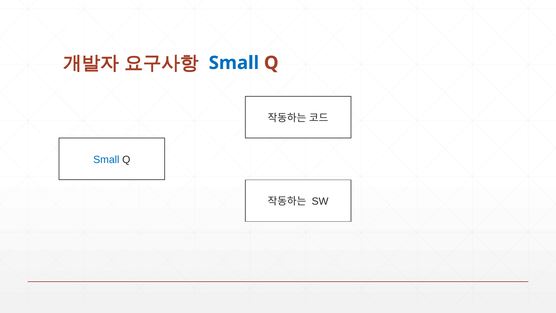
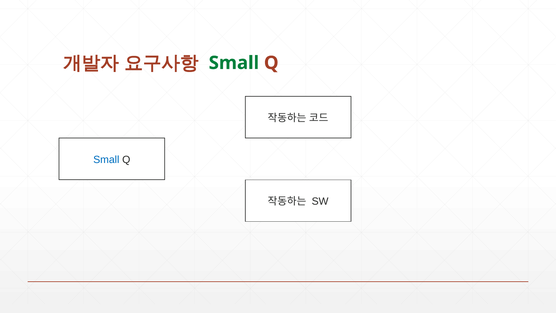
Small at (234, 63) colour: blue -> green
